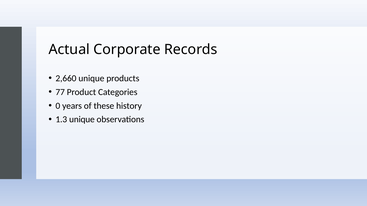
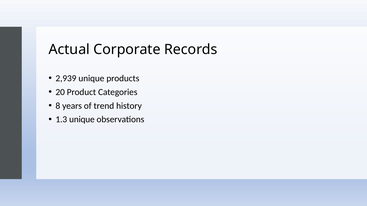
2,660: 2,660 -> 2,939
77: 77 -> 20
0: 0 -> 8
these: these -> trend
